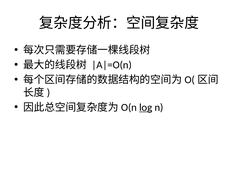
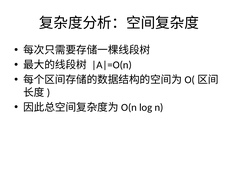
log underline: present -> none
